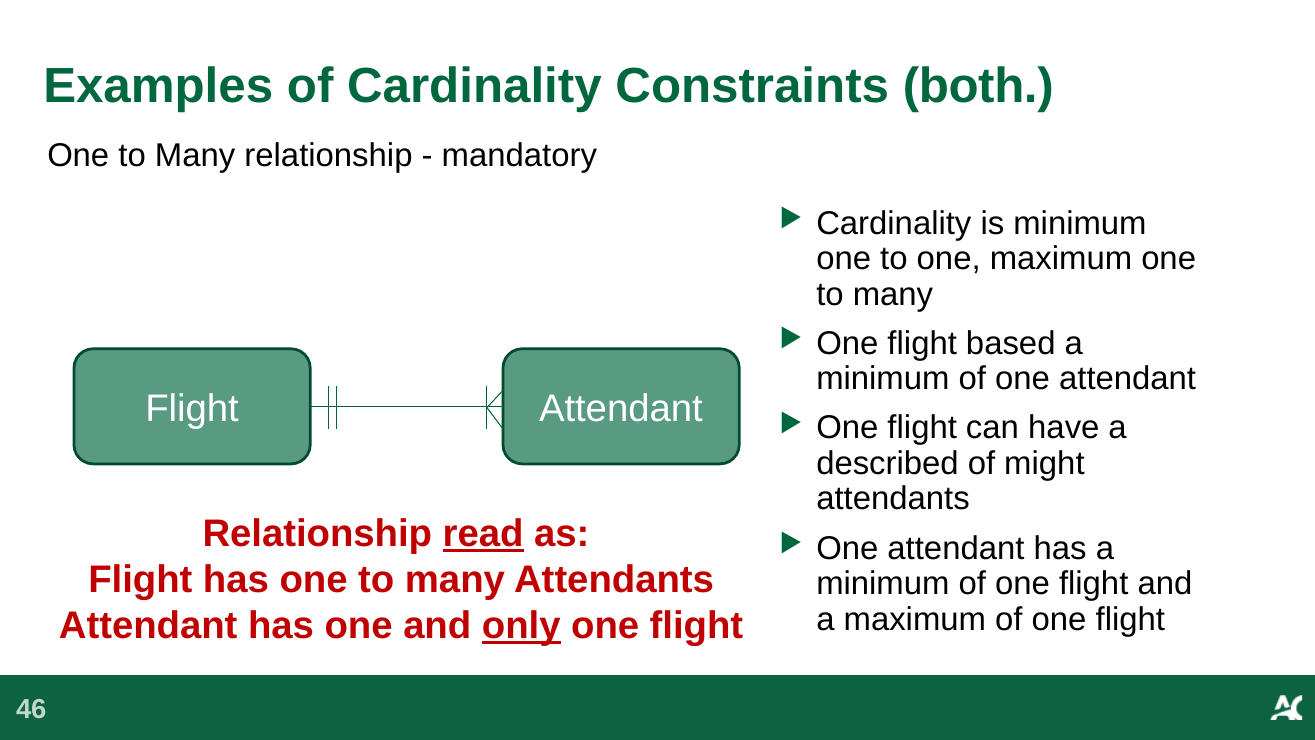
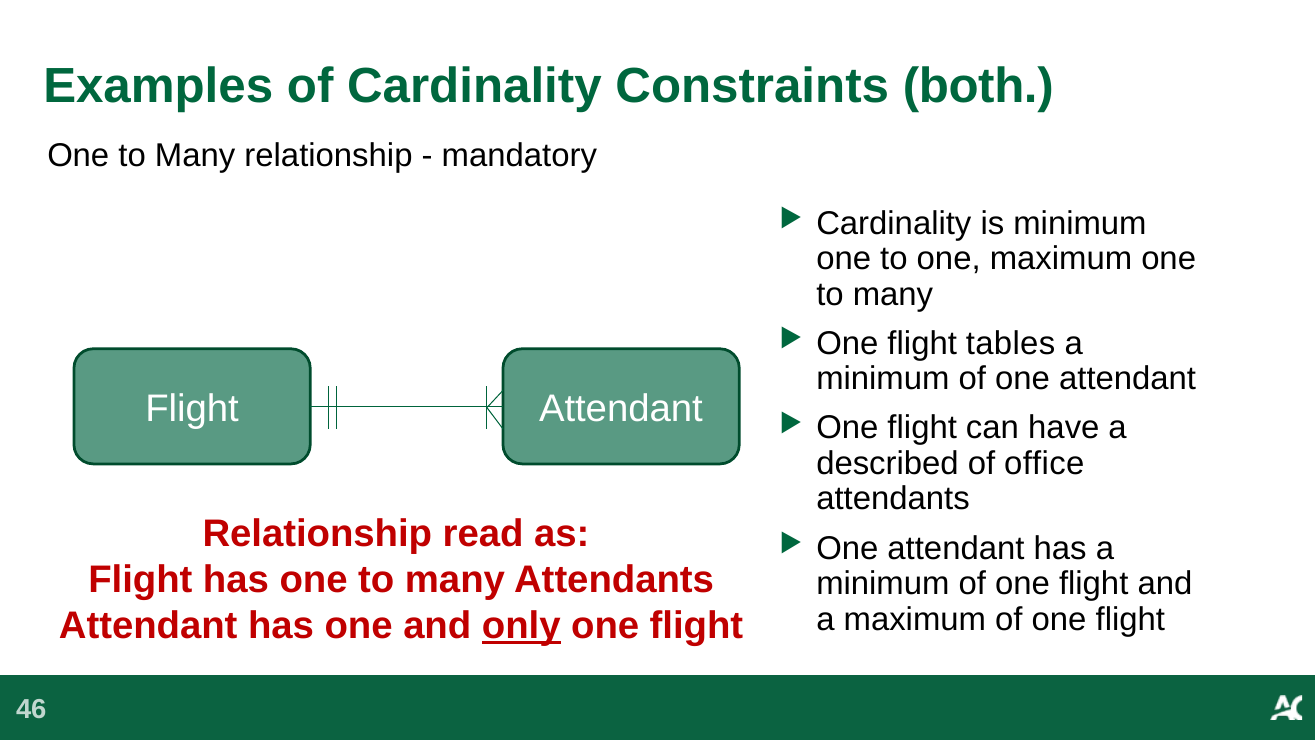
based: based -> tables
might: might -> office
read underline: present -> none
